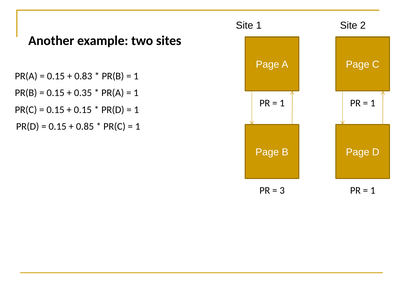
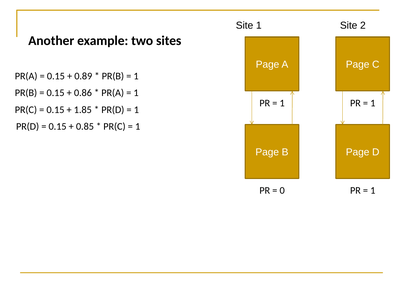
0.83: 0.83 -> 0.89
0.35: 0.35 -> 0.86
0.15 at (83, 109): 0.15 -> 1.85
3: 3 -> 0
